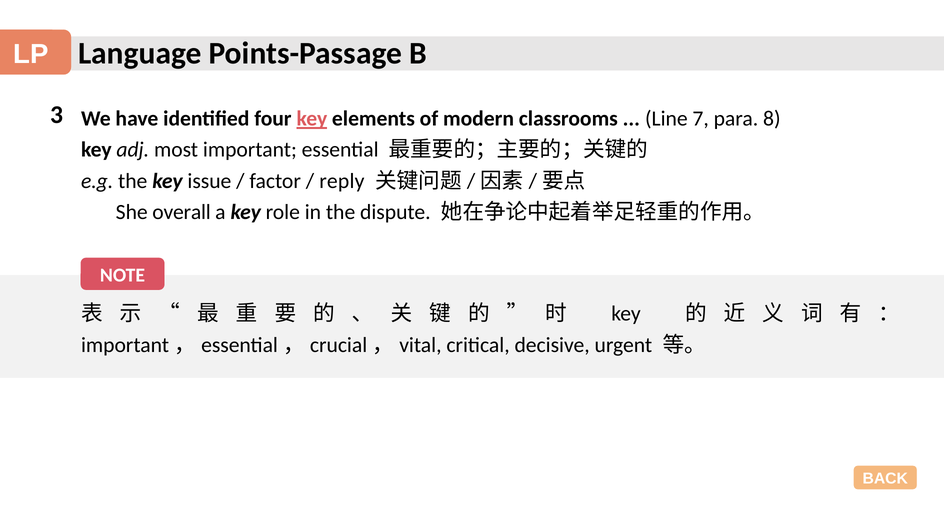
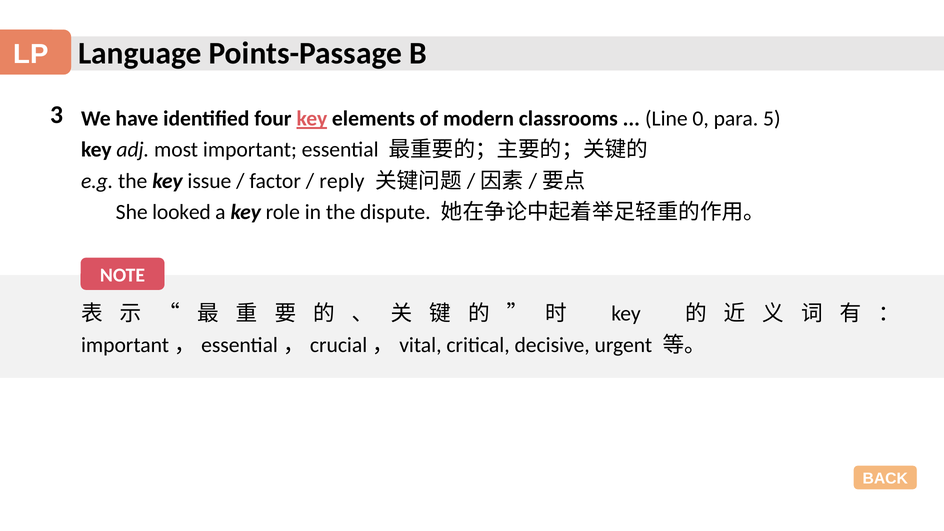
7: 7 -> 0
8: 8 -> 5
overall: overall -> looked
